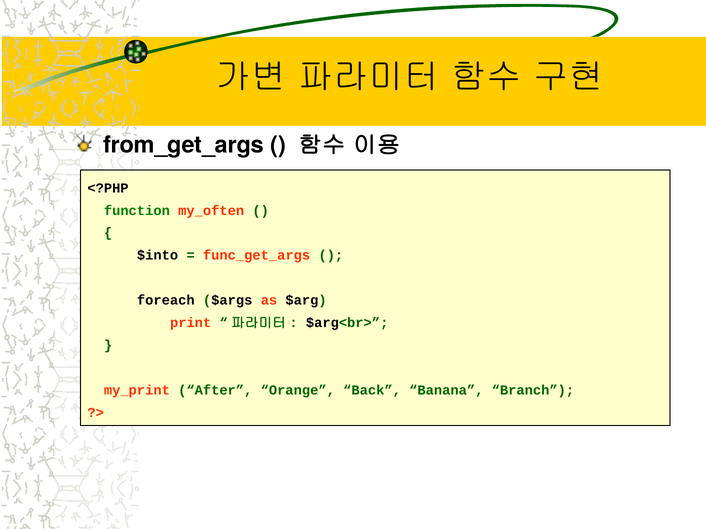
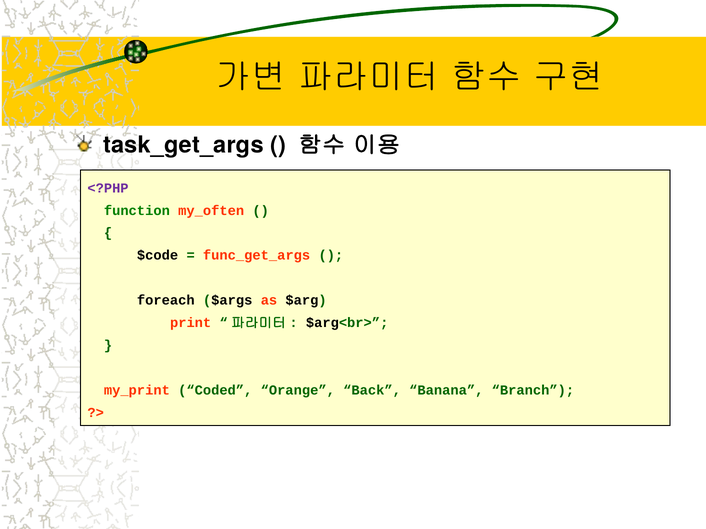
from_get_args: from_get_args -> task_get_args
<?PHP colour: black -> purple
$into: $into -> $code
After: After -> Coded
